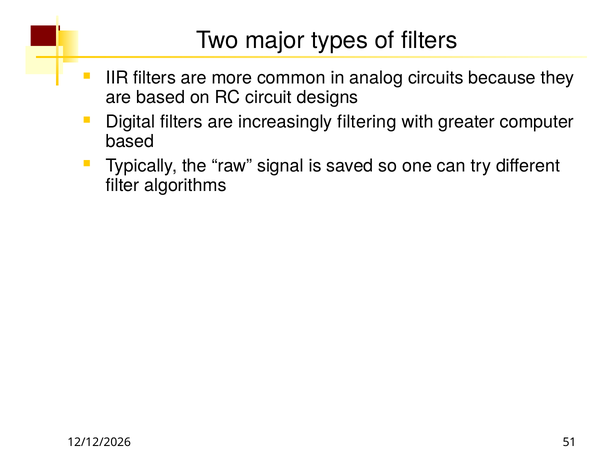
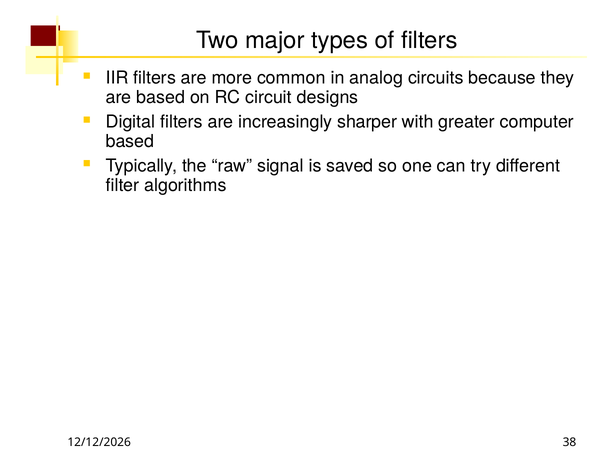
filtering: filtering -> sharper
51: 51 -> 38
